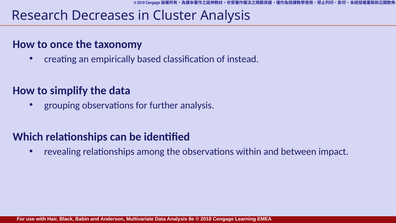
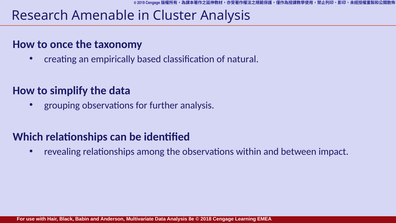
Decreases: Decreases -> Amenable
instead: instead -> natural
